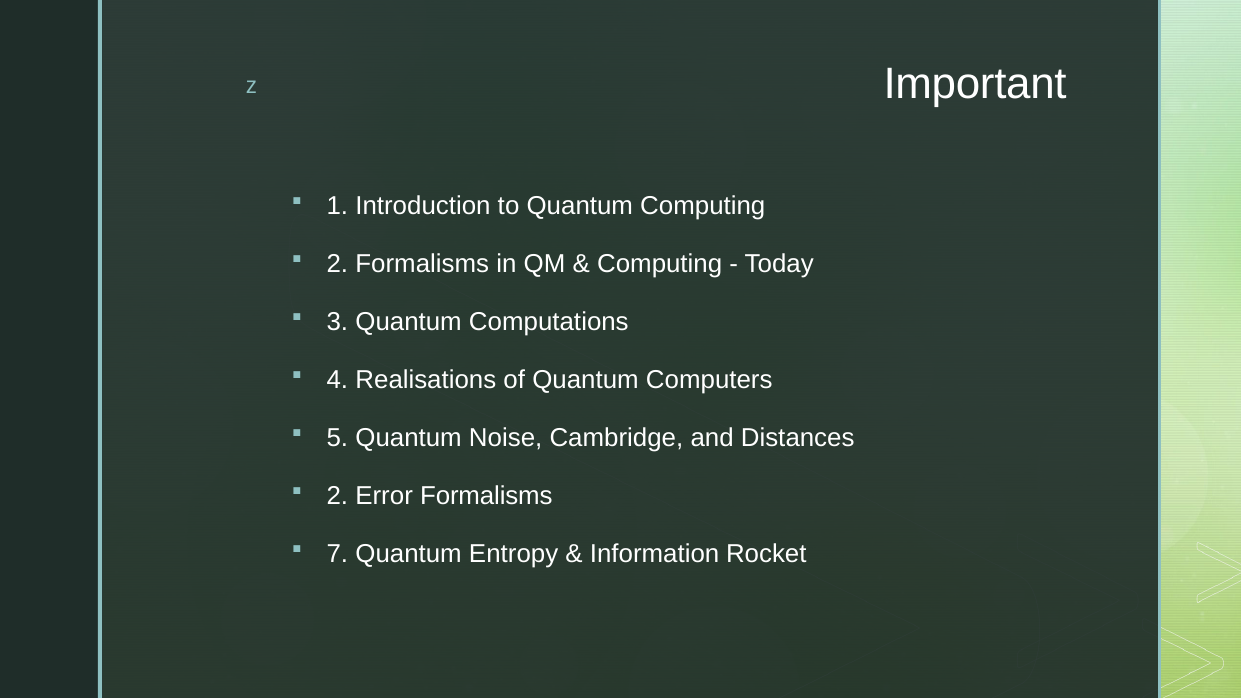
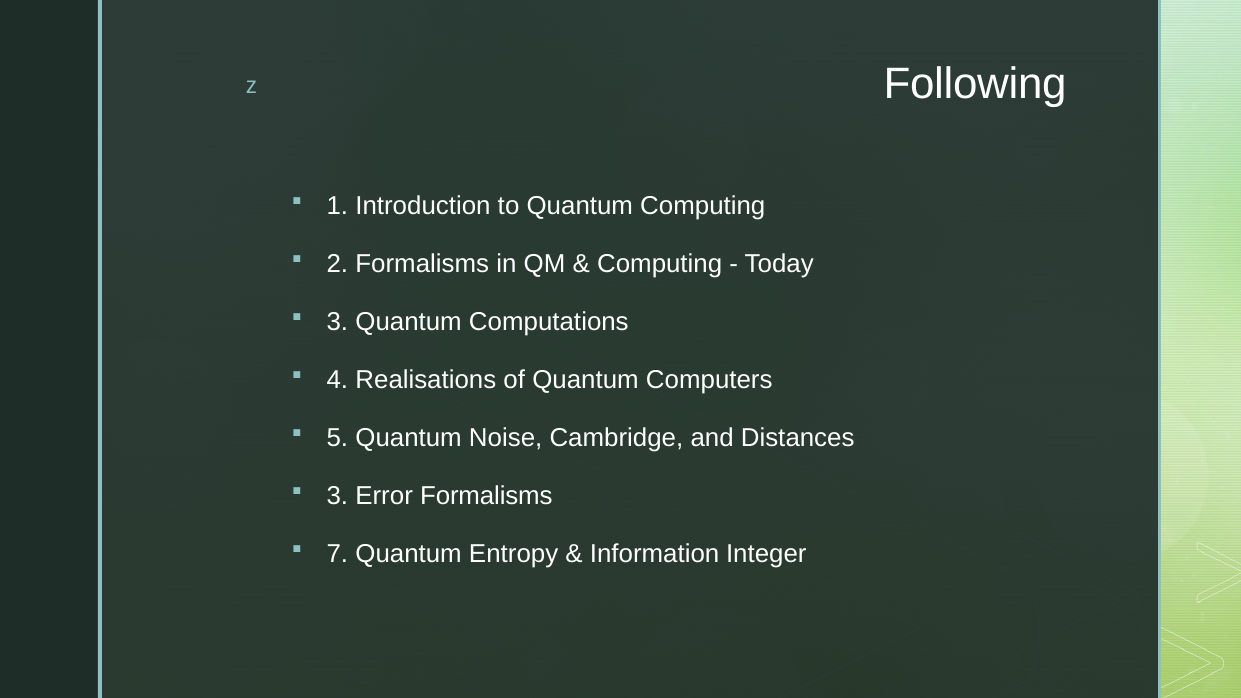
Important: Important -> Following
2 at (337, 496): 2 -> 3
Rocket: Rocket -> Integer
